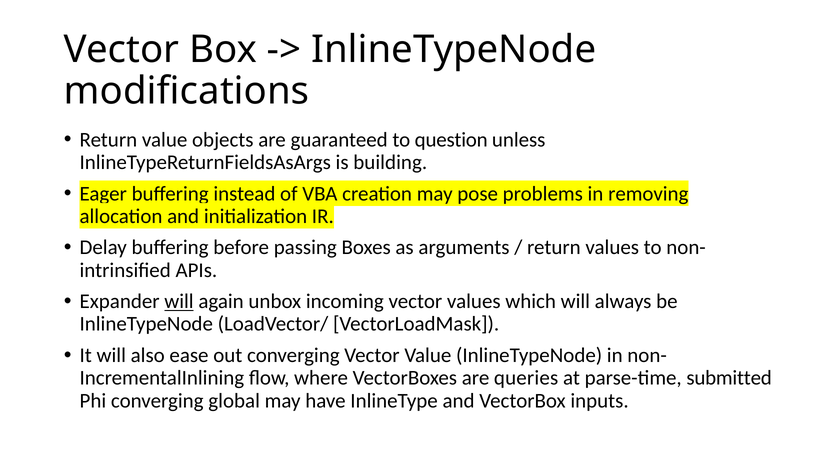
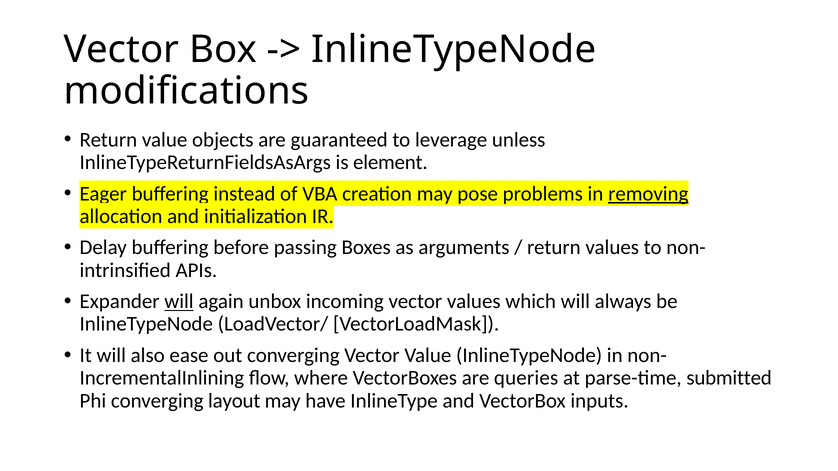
question: question -> leverage
building: building -> element
removing underline: none -> present
global: global -> layout
